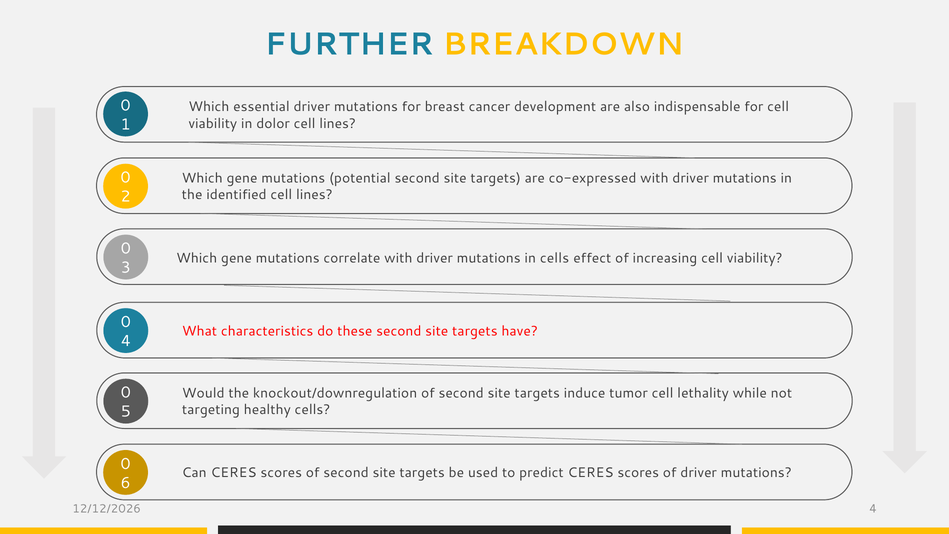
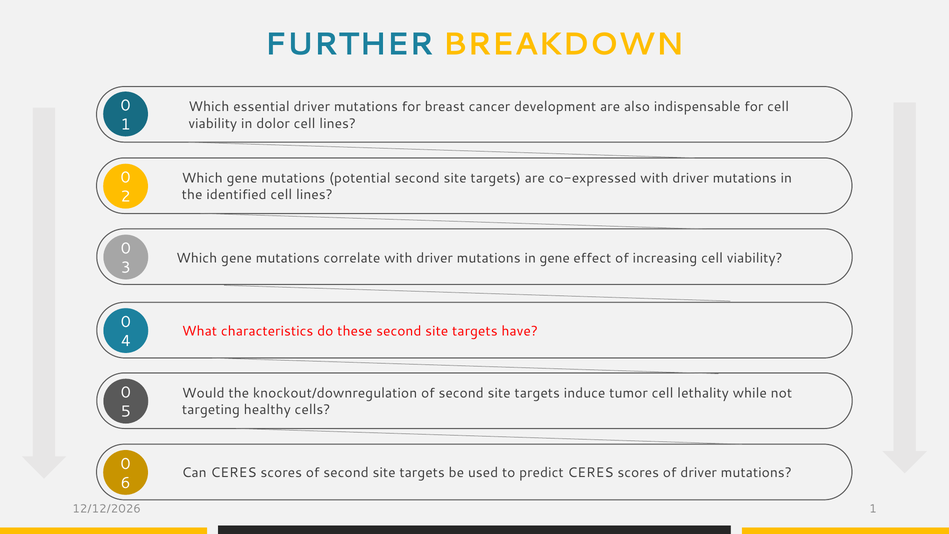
in cells: cells -> gene
4 at (873, 509): 4 -> 1
